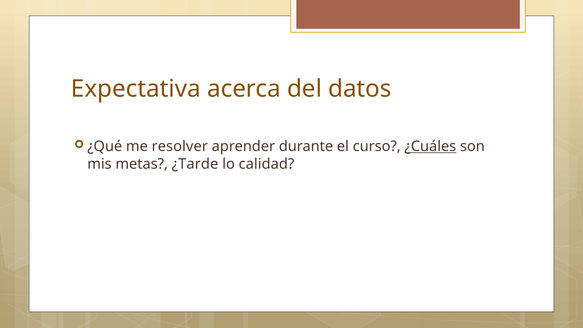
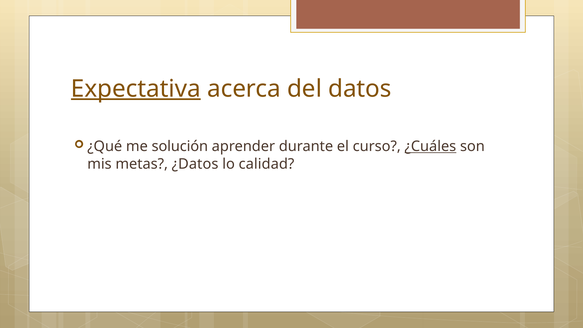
Expectativa underline: none -> present
resolver: resolver -> solución
¿Tarde: ¿Tarde -> ¿Datos
